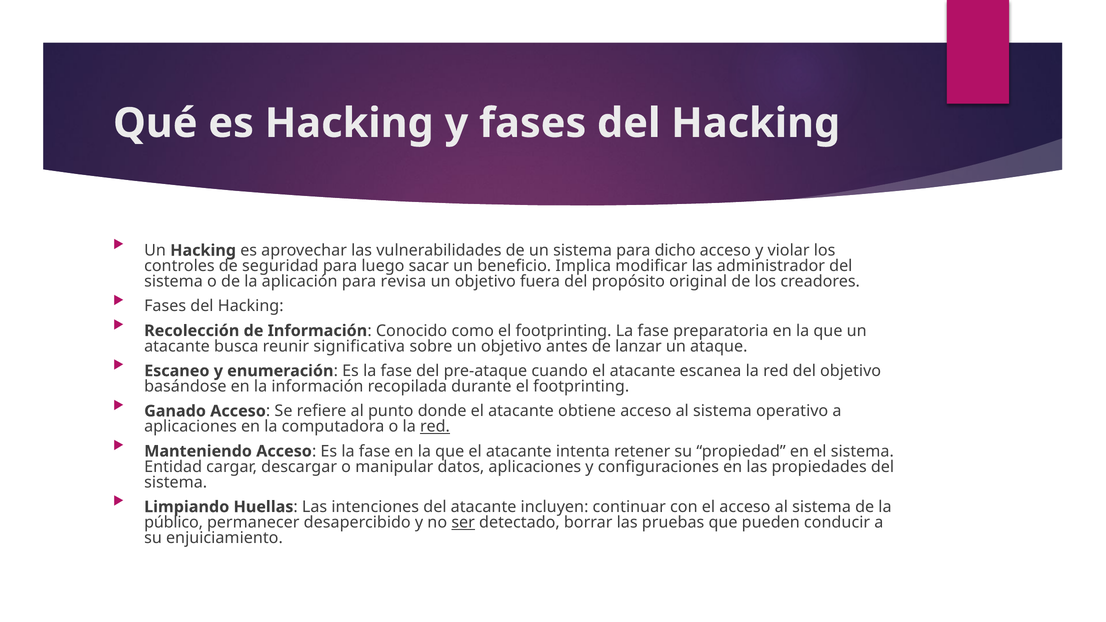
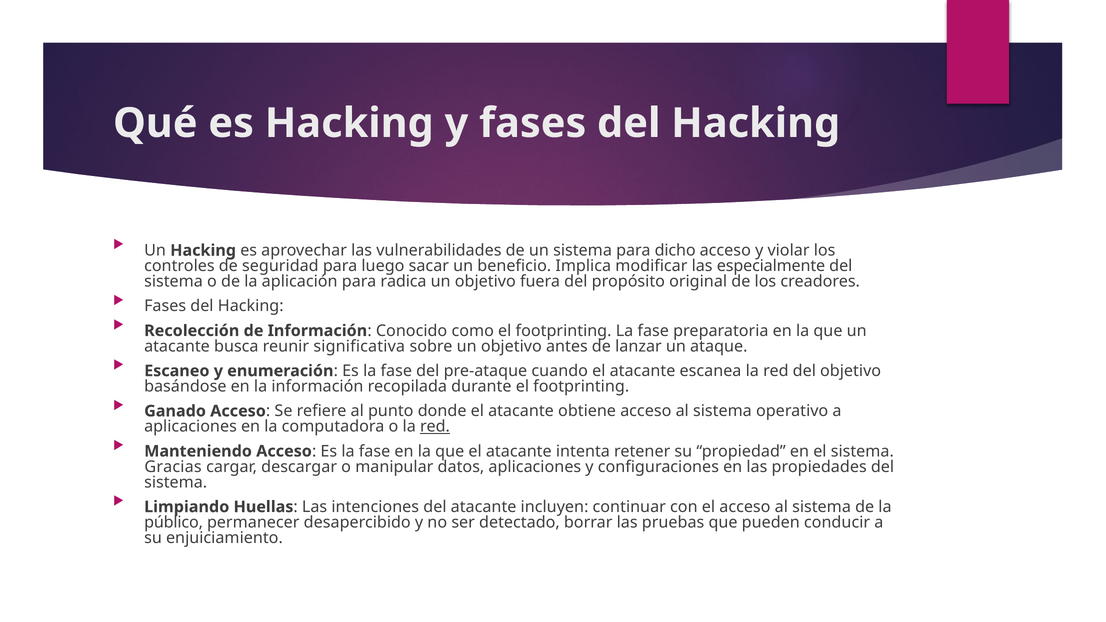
administrador: administrador -> especialmente
revisa: revisa -> radica
Entidad: Entidad -> Gracias
ser underline: present -> none
